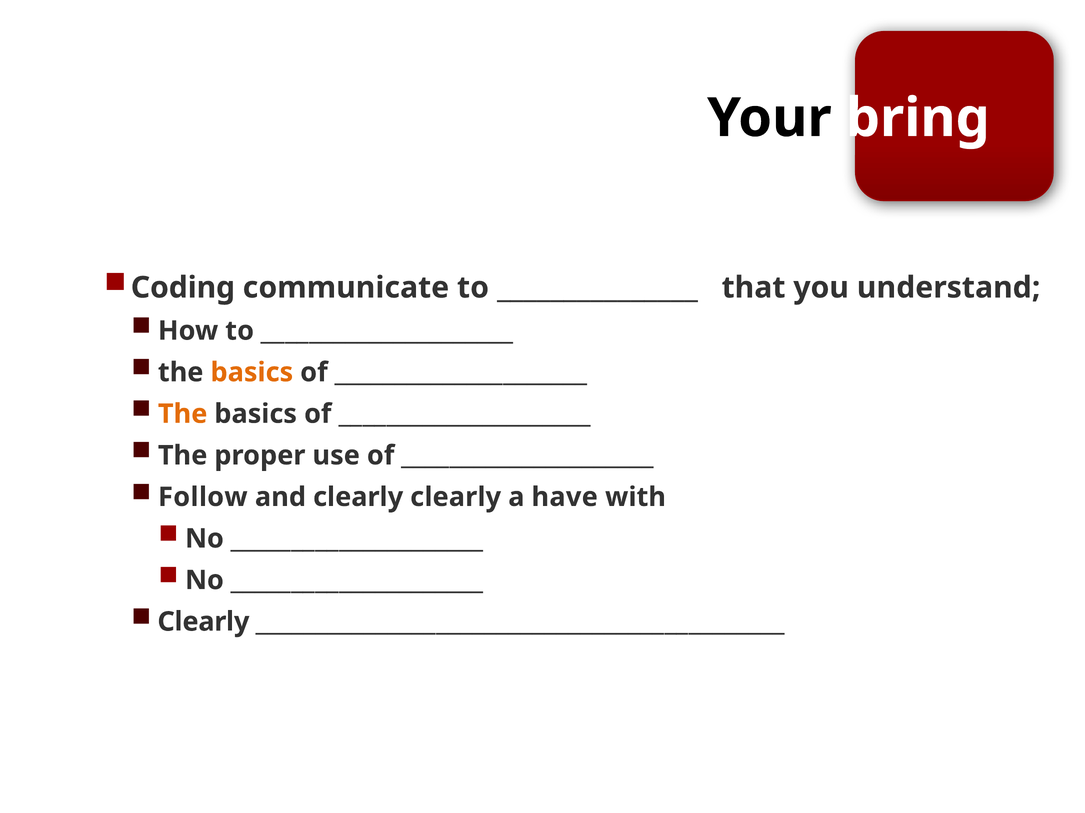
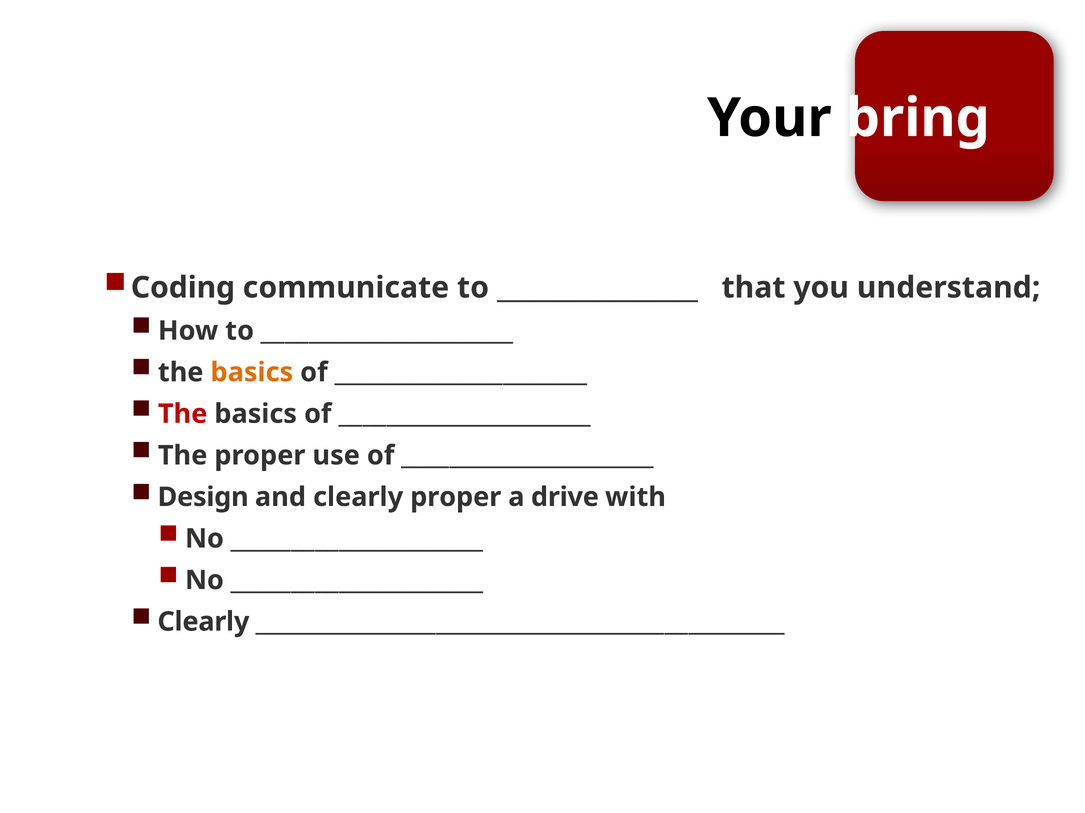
The at (183, 414) colour: orange -> red
Follow: Follow -> Design
clearly clearly: clearly -> proper
have: have -> drive
